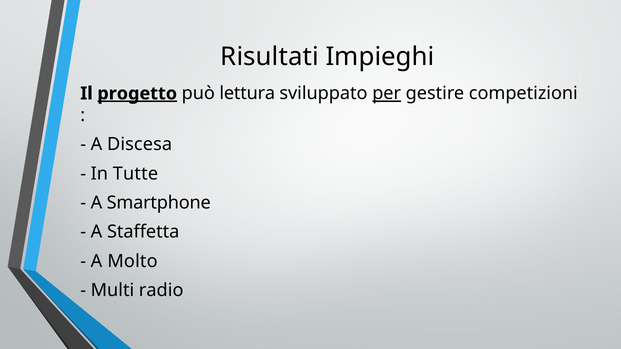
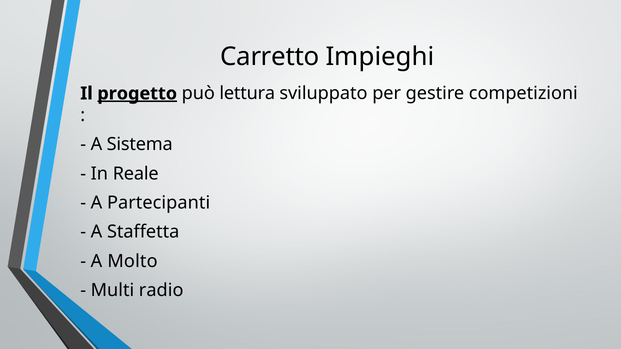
Risultati: Risultati -> Carretto
per underline: present -> none
Discesa: Discesa -> Sistema
Tutte: Tutte -> Reale
Smartphone: Smartphone -> Partecipanti
